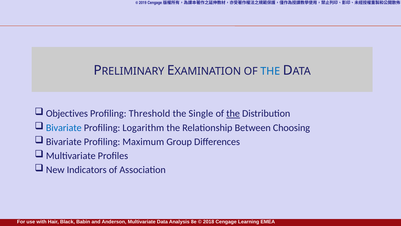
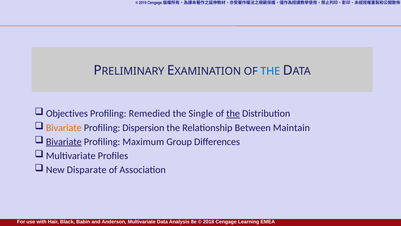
Threshold: Threshold -> Remedied
Bivariate at (64, 127) colour: blue -> orange
Logarithm: Logarithm -> Dispersion
Choosing: Choosing -> Maintain
Bivariate at (64, 141) underline: none -> present
Indicators: Indicators -> Disparate
